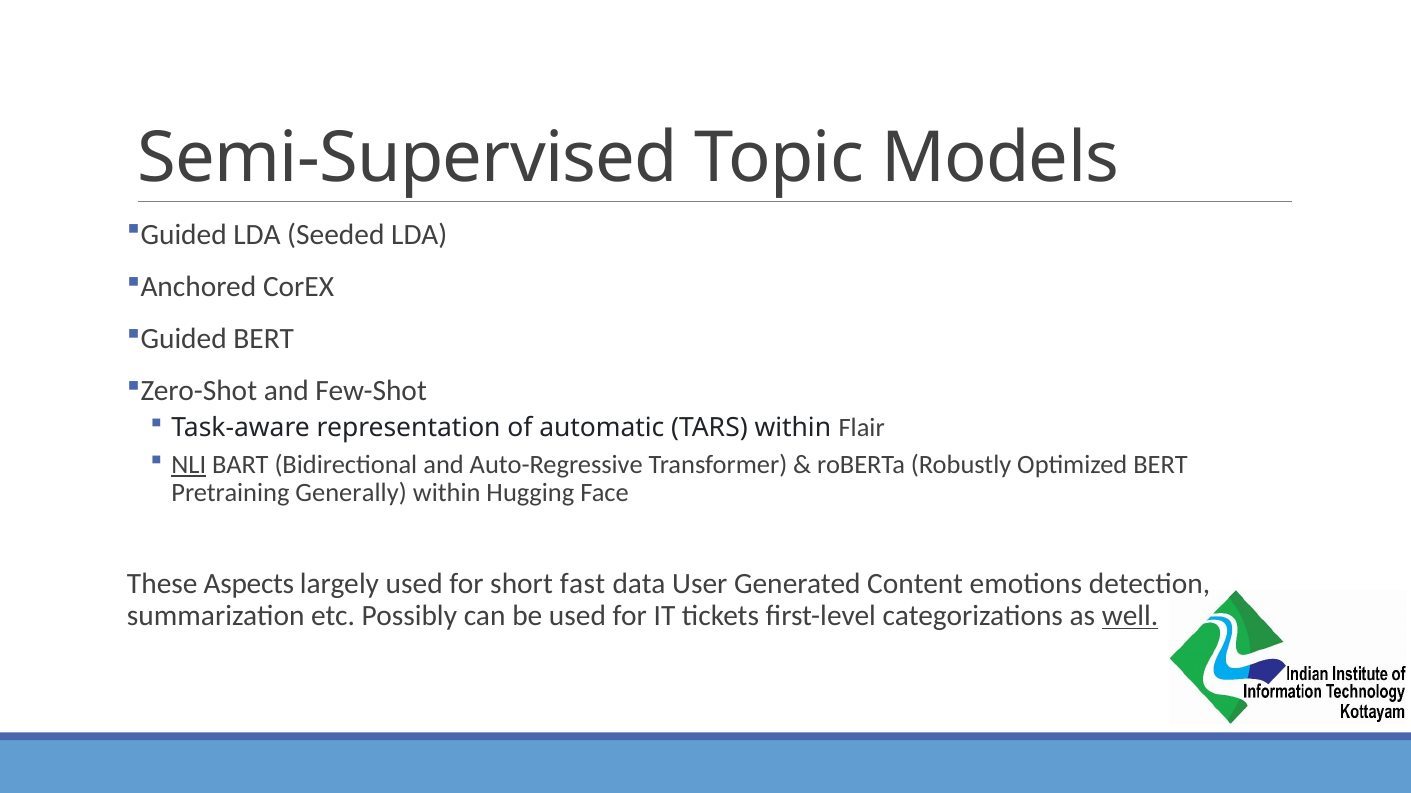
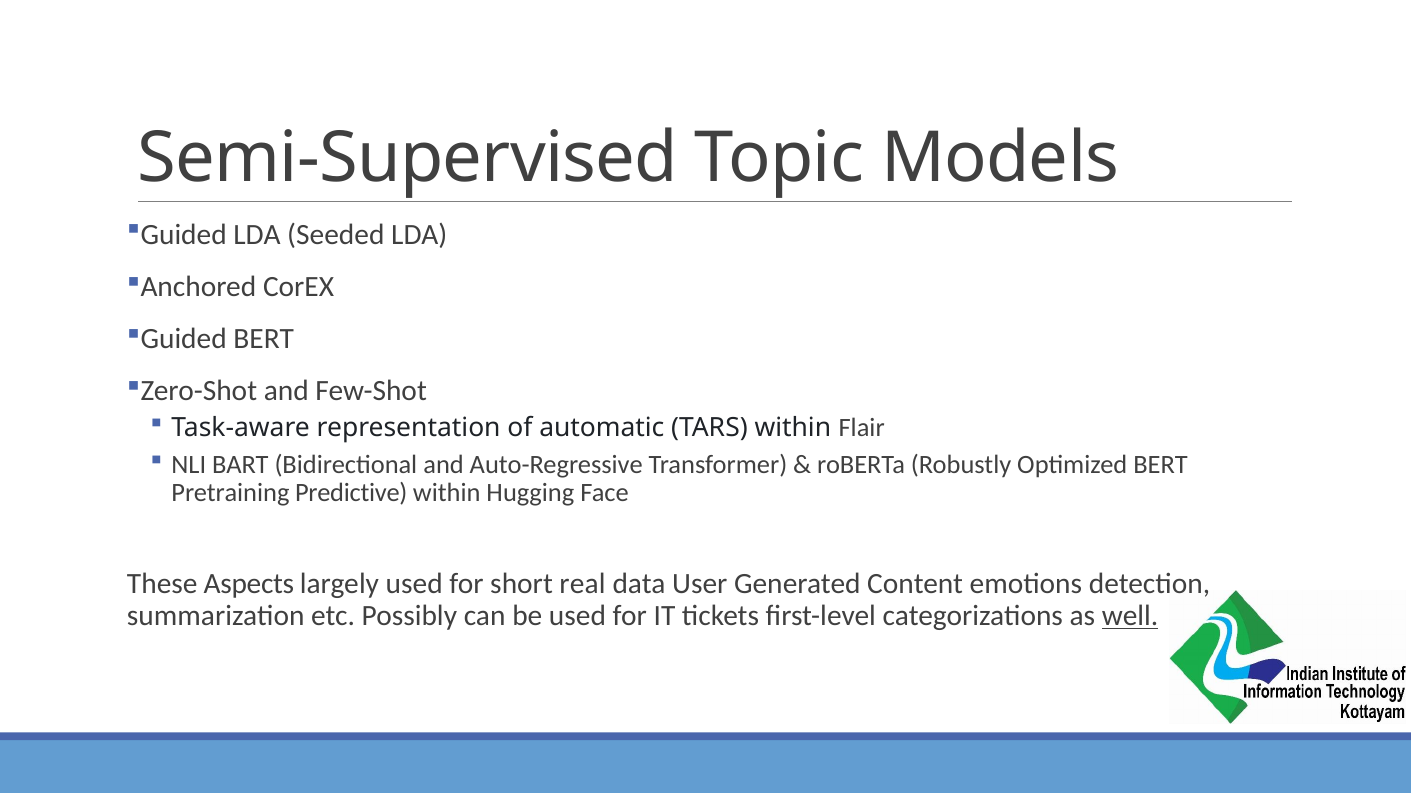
NLI underline: present -> none
Generally: Generally -> Predictive
fast: fast -> real
